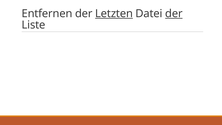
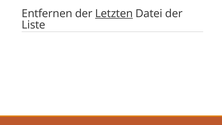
der at (174, 14) underline: present -> none
